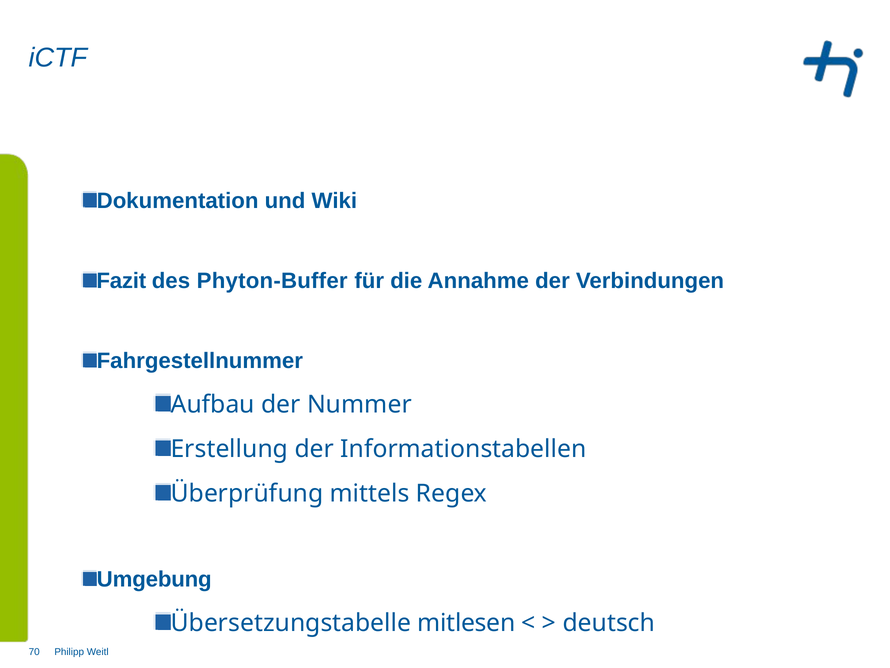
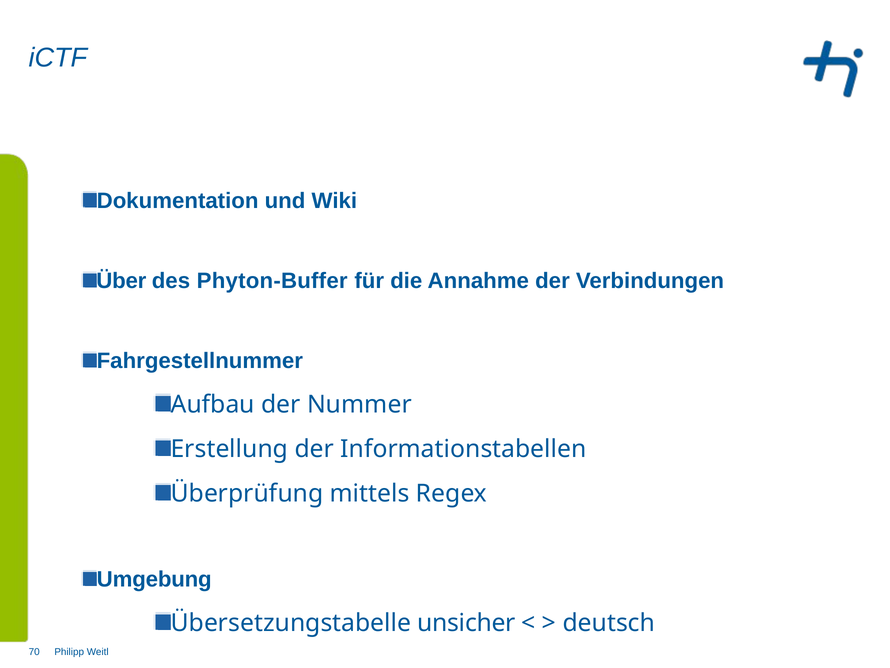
Fazit: Fazit -> Über
mitlesen: mitlesen -> unsicher
